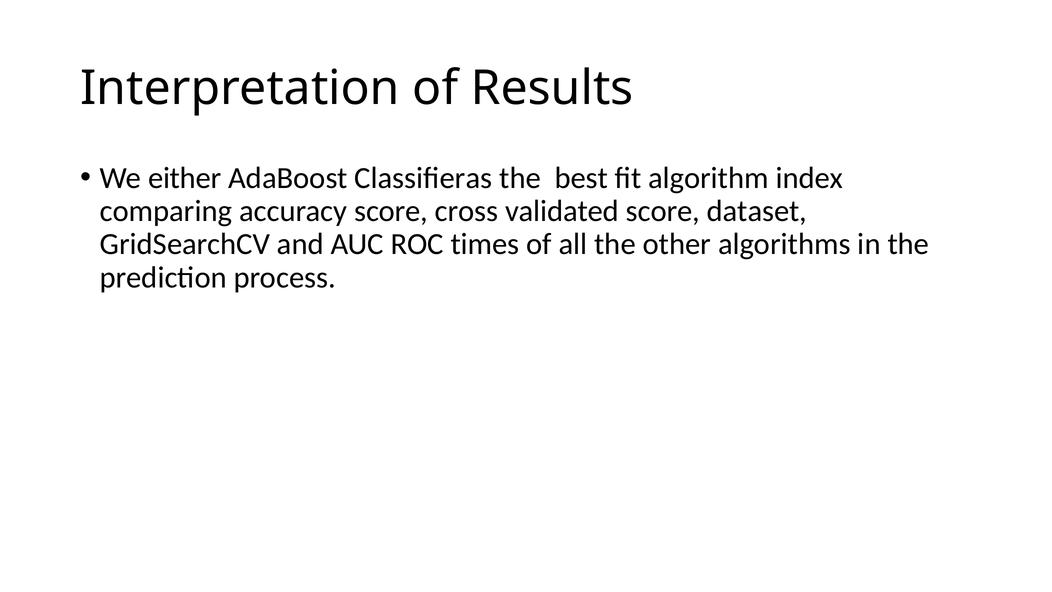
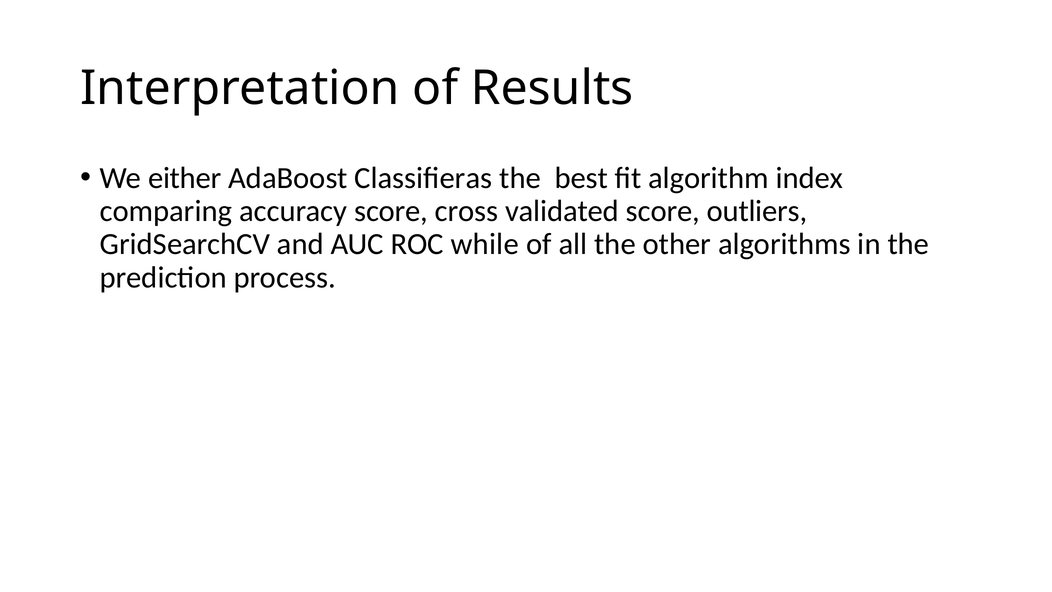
dataset: dataset -> outliers
times: times -> while
